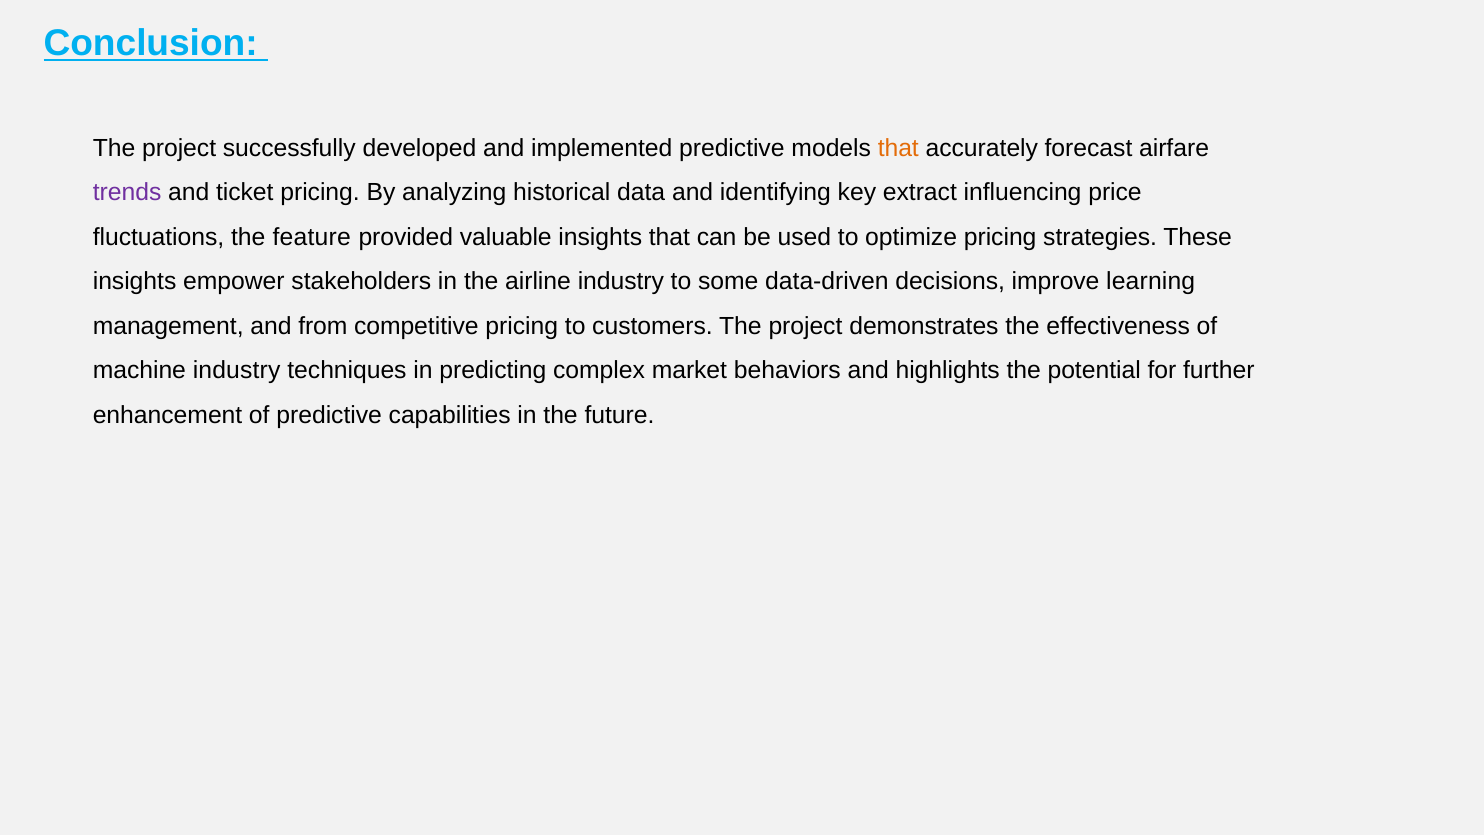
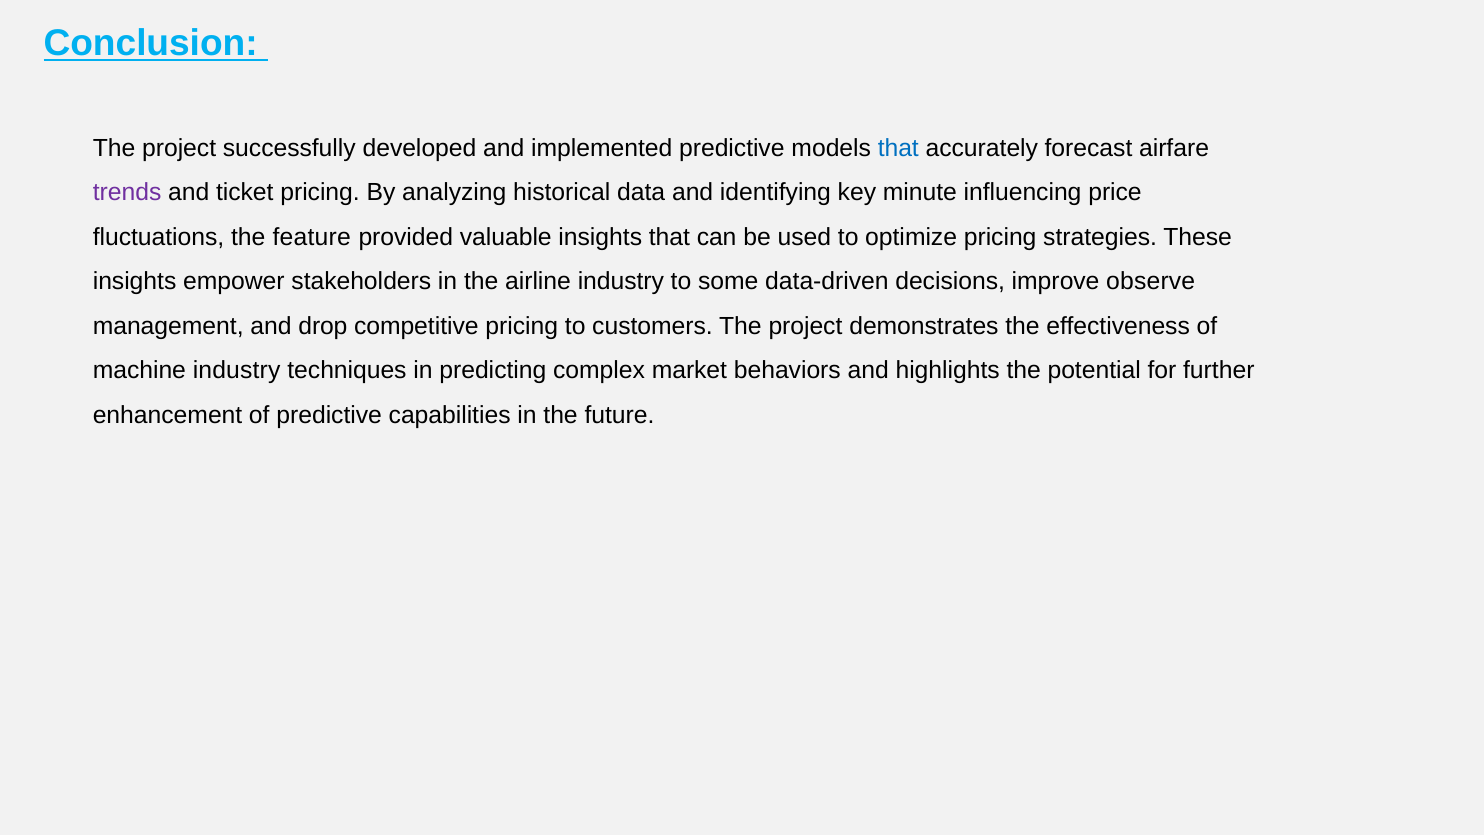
that at (898, 148) colour: orange -> blue
extract: extract -> minute
learning: learning -> observe
from: from -> drop
